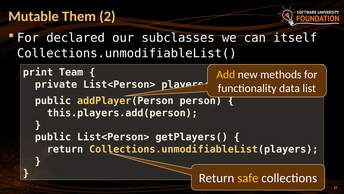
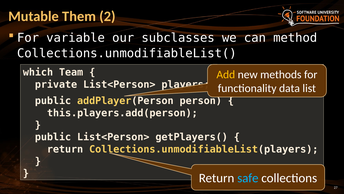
declared: declared -> variable
itself: itself -> method
print: print -> which
safe colour: yellow -> light blue
